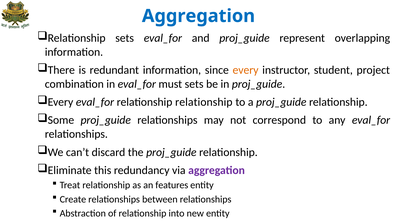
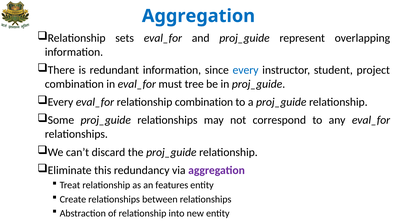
every at (246, 70) colour: orange -> blue
must sets: sets -> tree
relationship relationship: relationship -> combination
